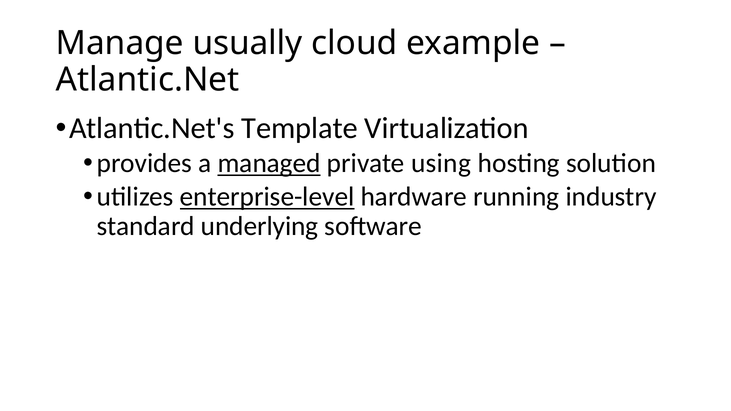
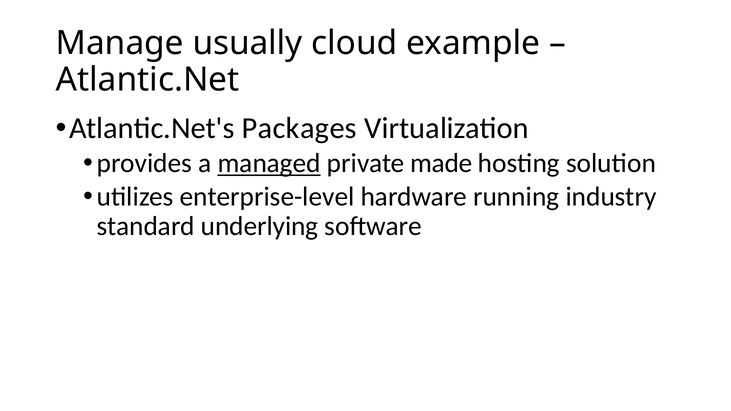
Template: Template -> Packages
using: using -> made
enterprise-level underline: present -> none
